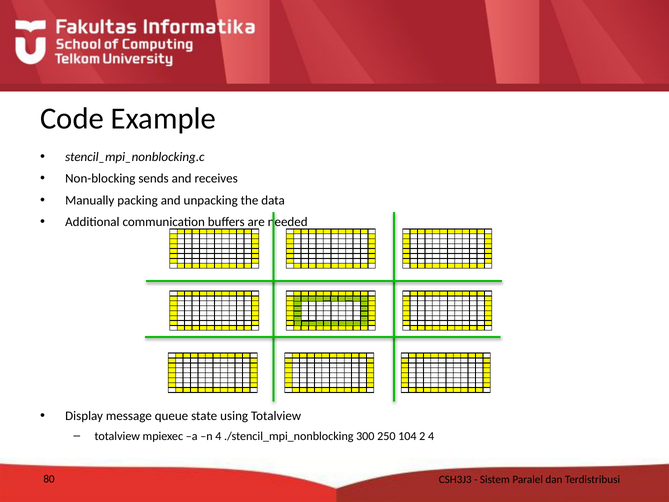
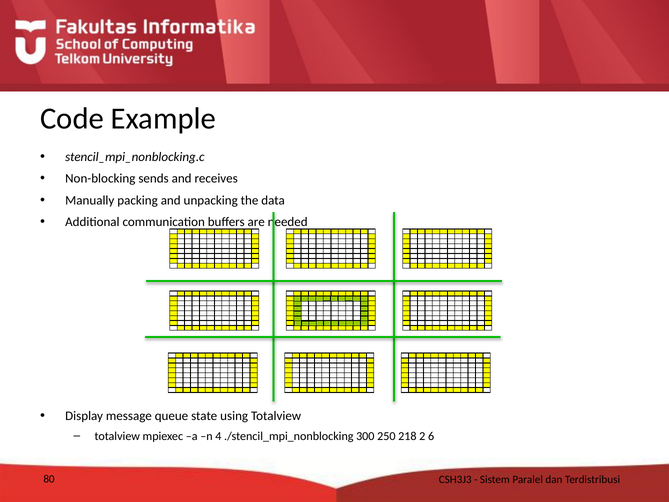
104: 104 -> 218
2 4: 4 -> 6
